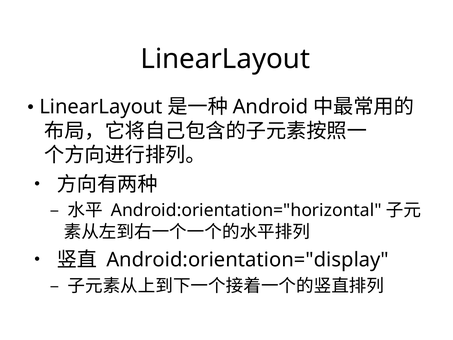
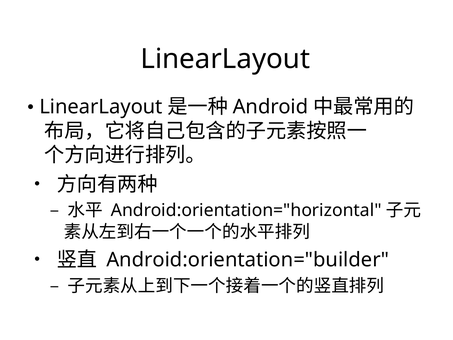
Android:orientation="display: Android:orientation="display -> Android:orientation="builder
